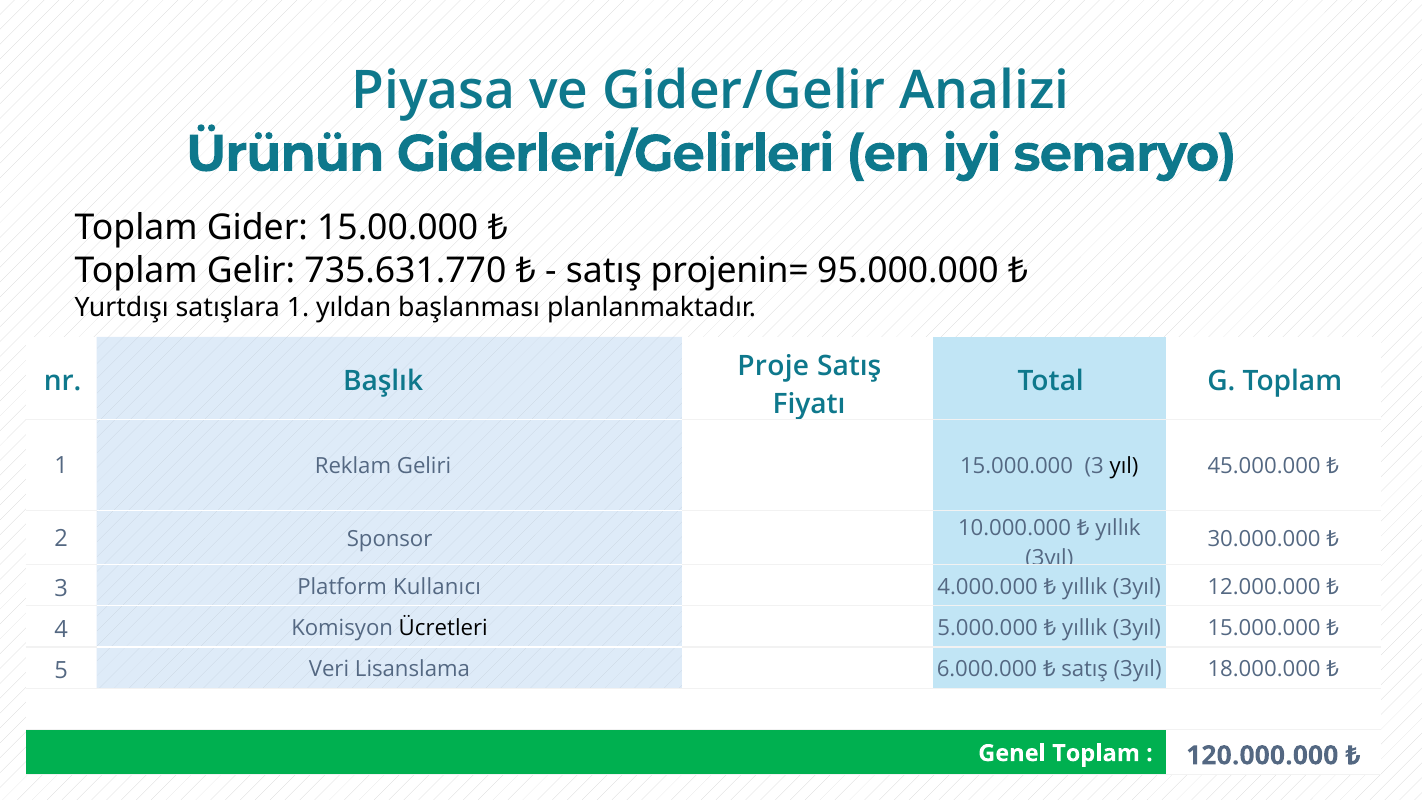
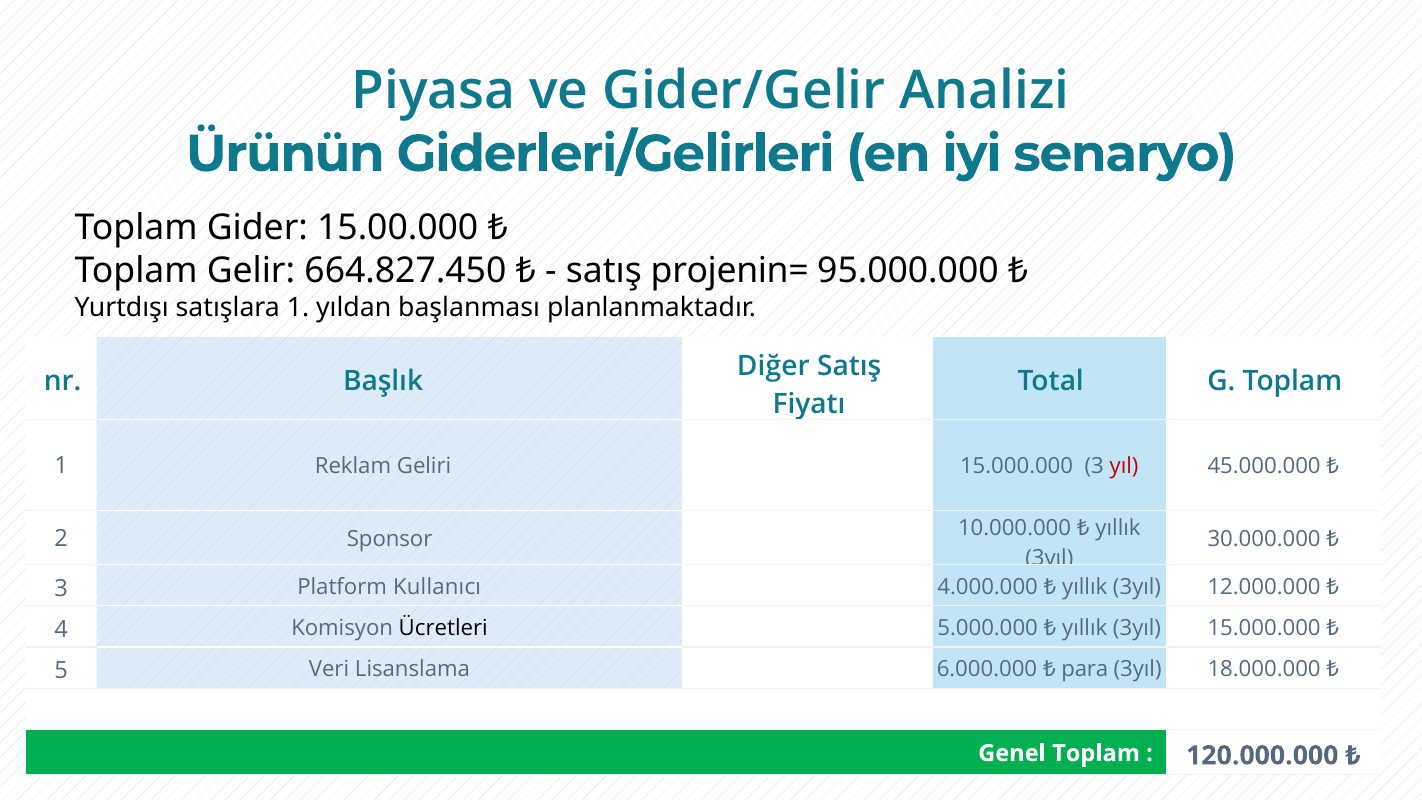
735.631.770: 735.631.770 -> 664.827.450
Proje: Proje -> Diğer
yıl colour: black -> red
6.000.000 satış: satış -> para
